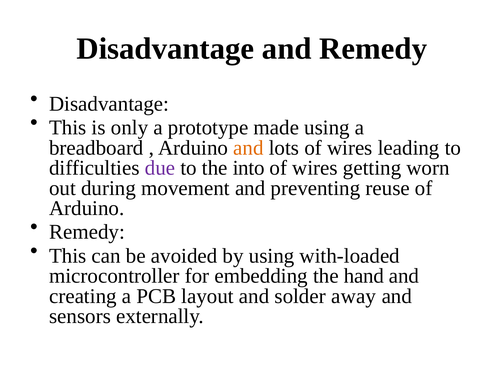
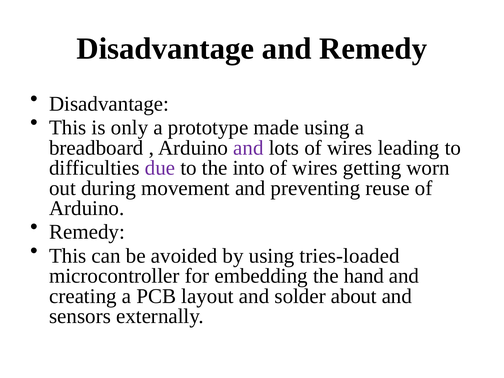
and at (248, 148) colour: orange -> purple
with-loaded: with-loaded -> tries-loaded
away: away -> about
